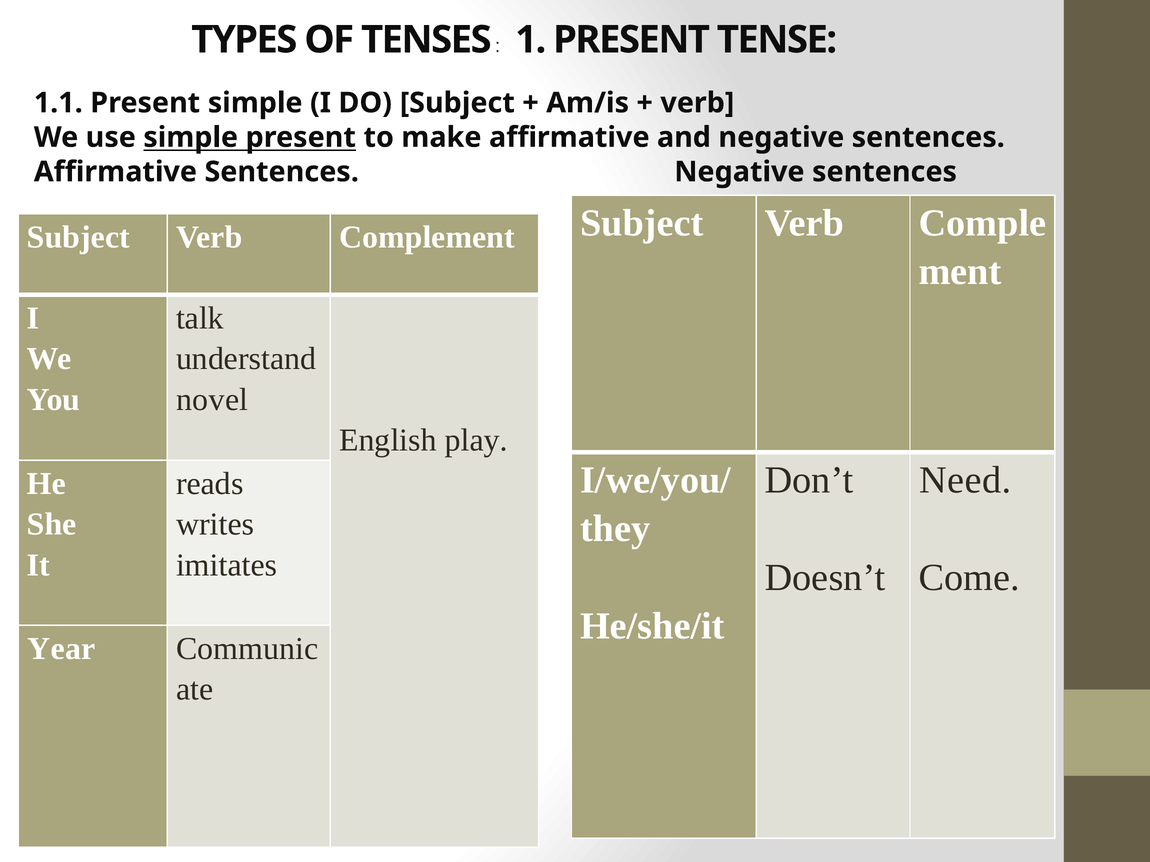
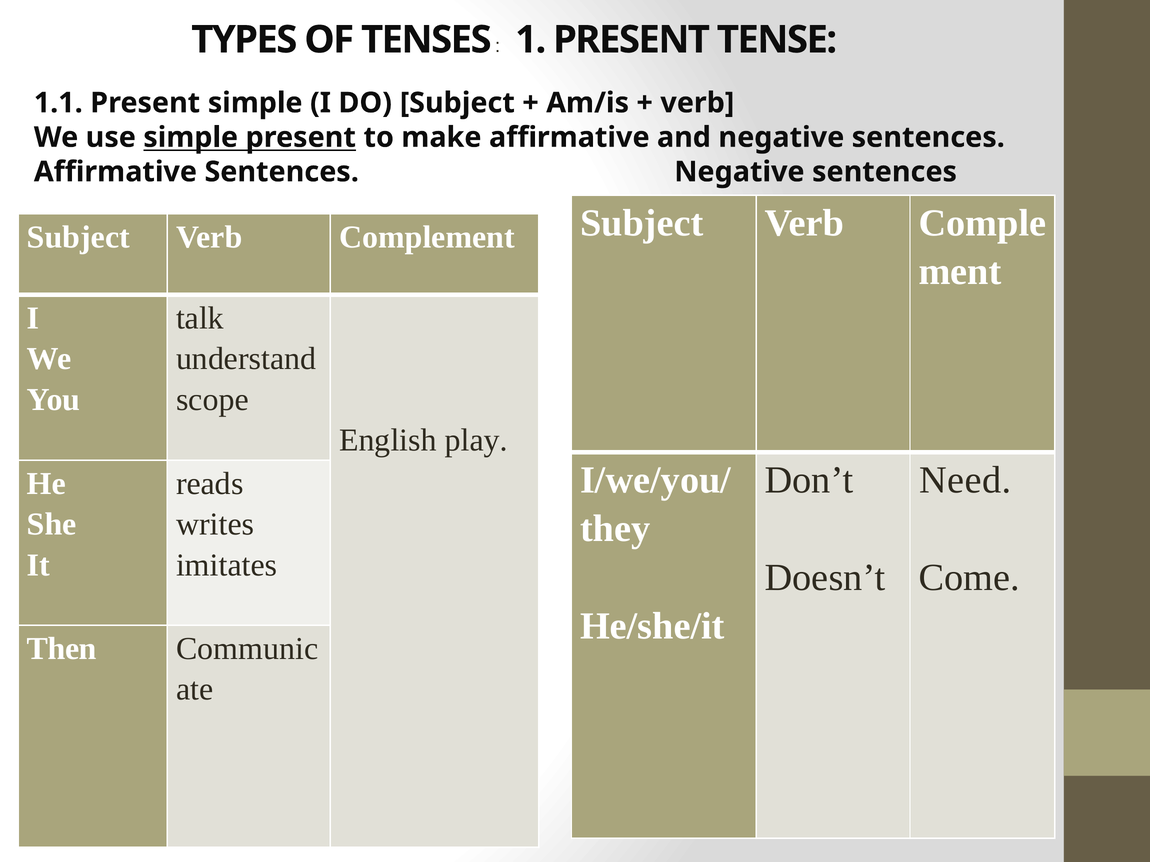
novel: novel -> scope
Year: Year -> Then
